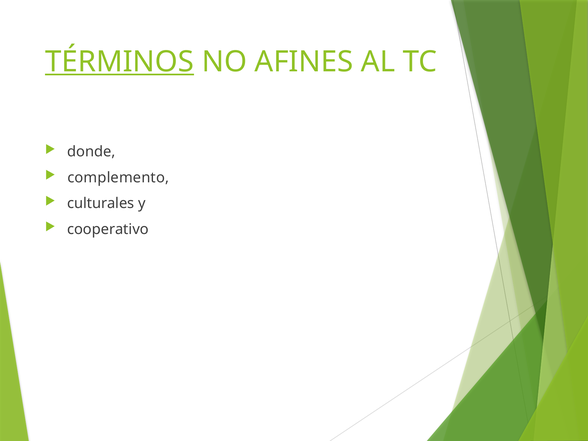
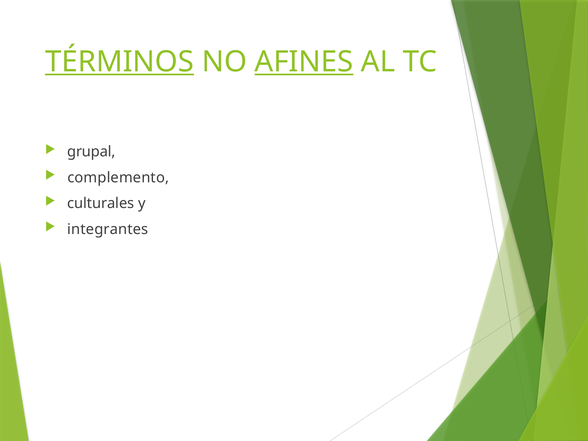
AFINES underline: none -> present
donde: donde -> grupal
cooperativo: cooperativo -> integrantes
